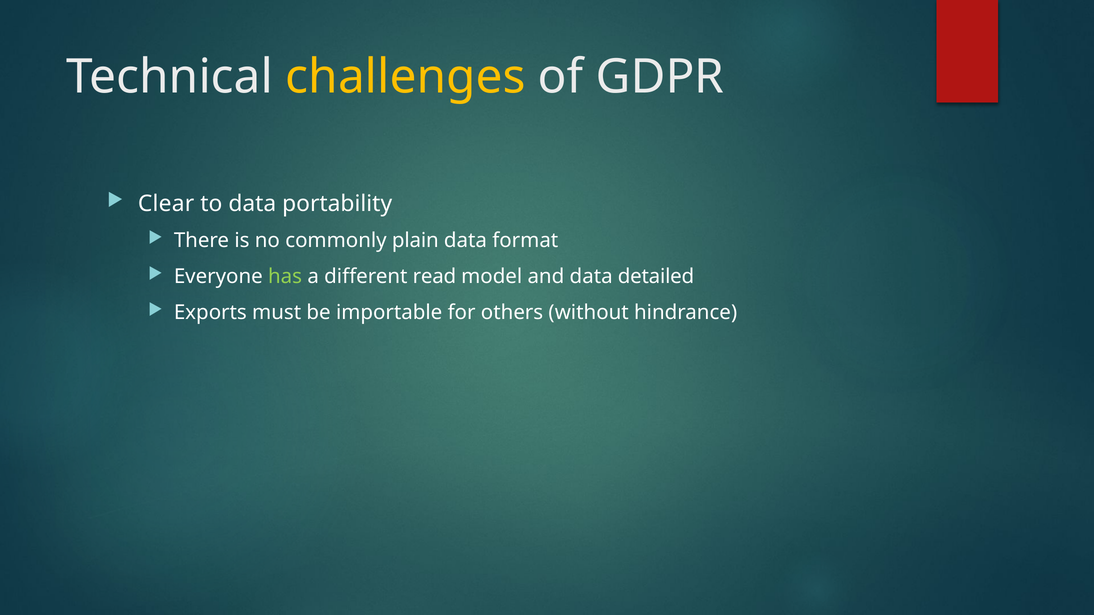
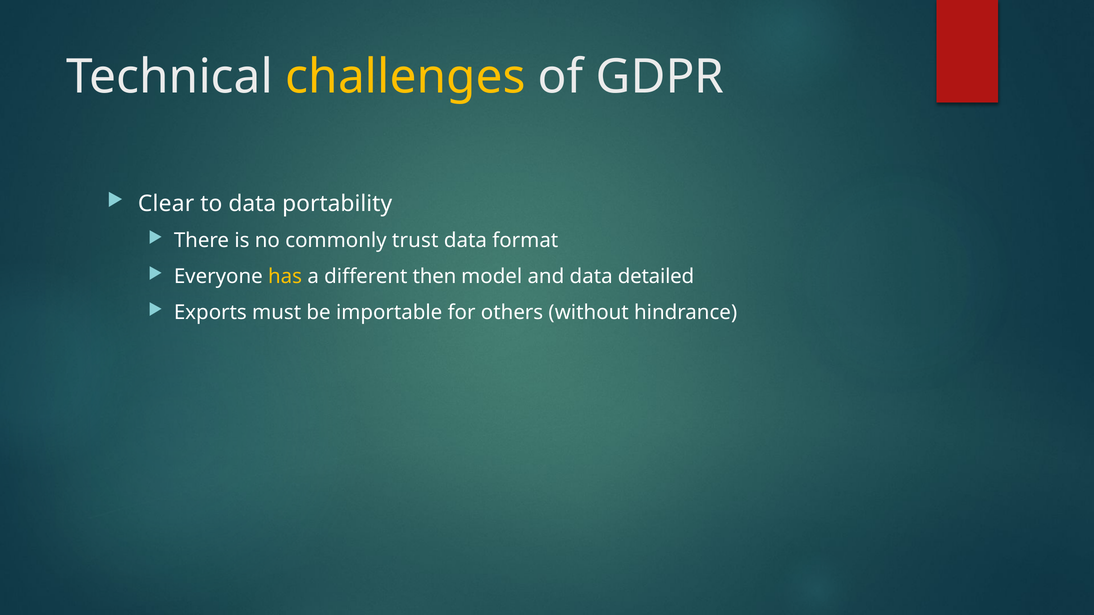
plain: plain -> trust
has colour: light green -> yellow
read: read -> then
